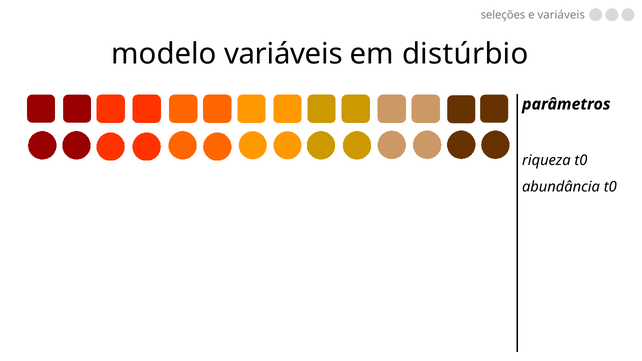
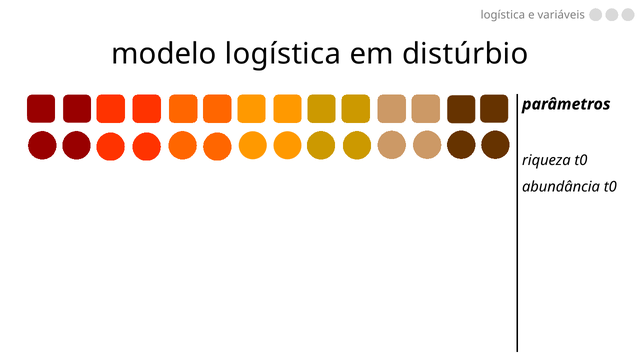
seleções at (503, 15): seleções -> logística
modelo variáveis: variáveis -> logística
